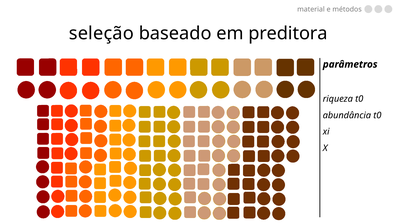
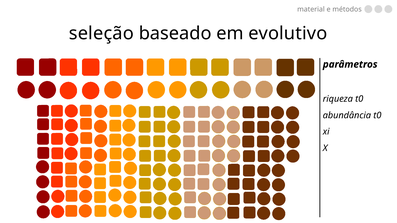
preditora: preditora -> evolutivo
